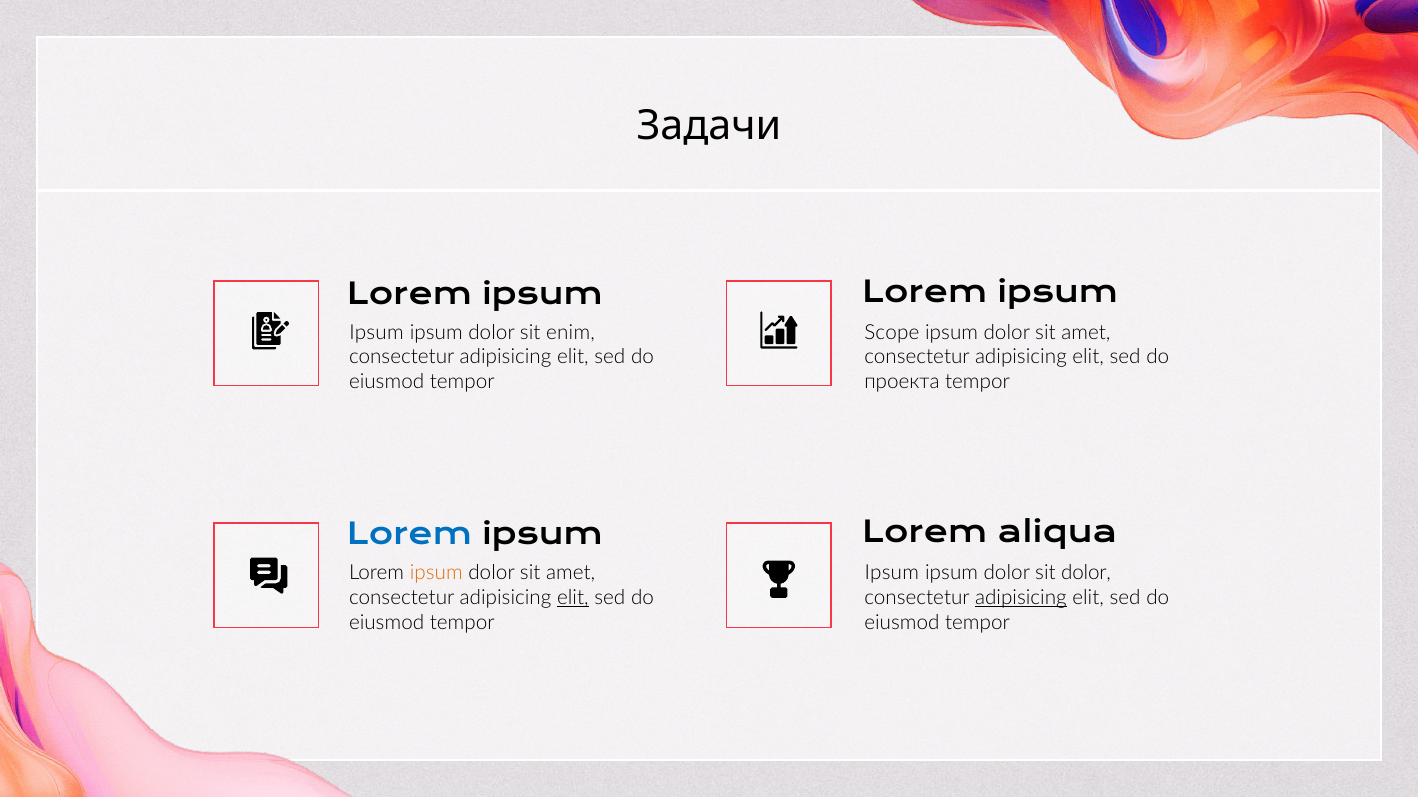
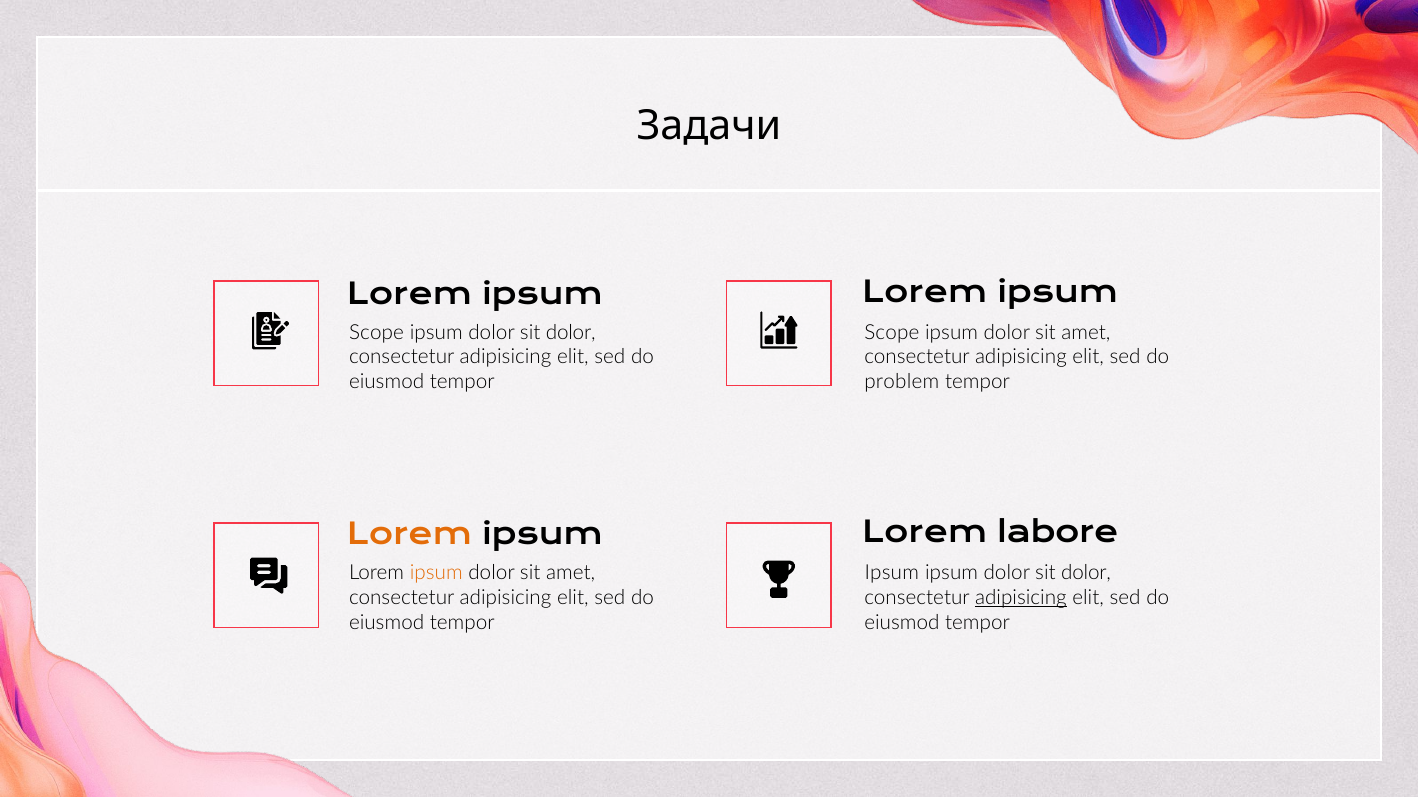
Ipsum at (376, 333): Ipsum -> Scope
enim at (571, 333): enim -> dolor
проекта: проекта -> problem
aliqua: aliqua -> labore
Lorem at (409, 535) colour: blue -> orange
elit at (573, 598) underline: present -> none
